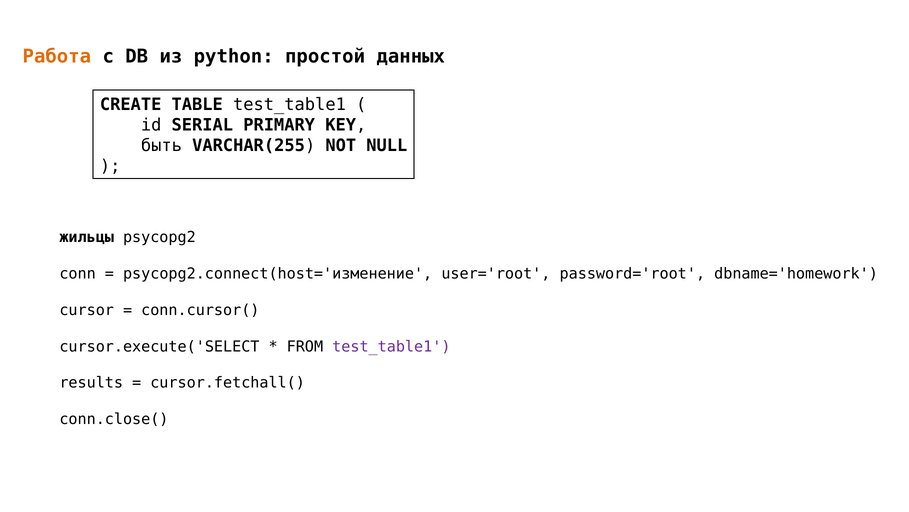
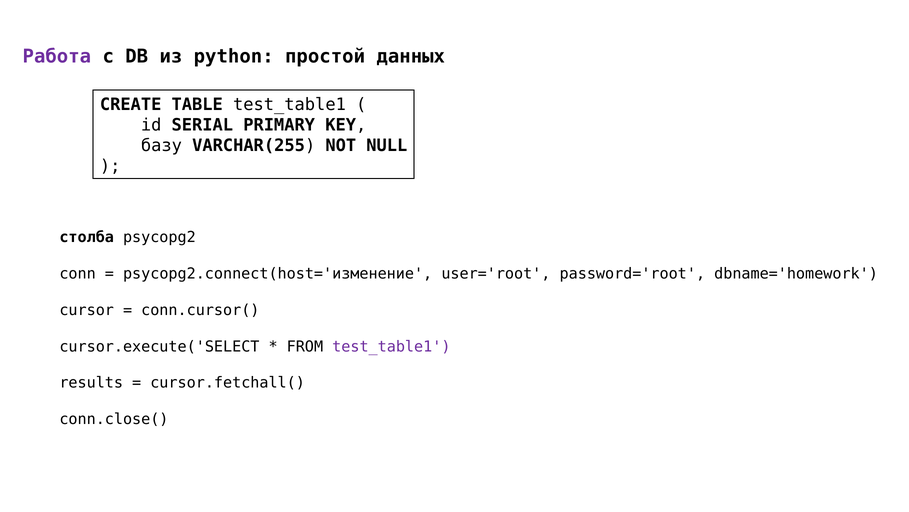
Работа colour: orange -> purple
быть: быть -> базу
жильцы: жильцы -> столба
